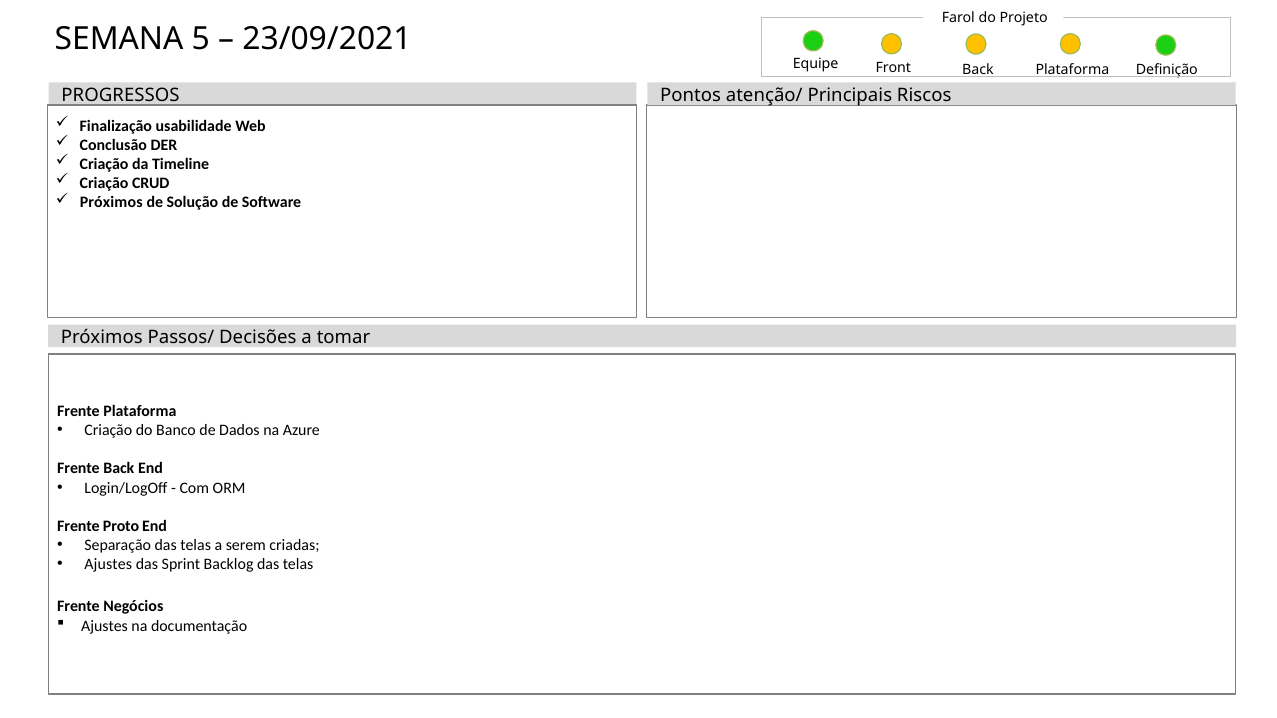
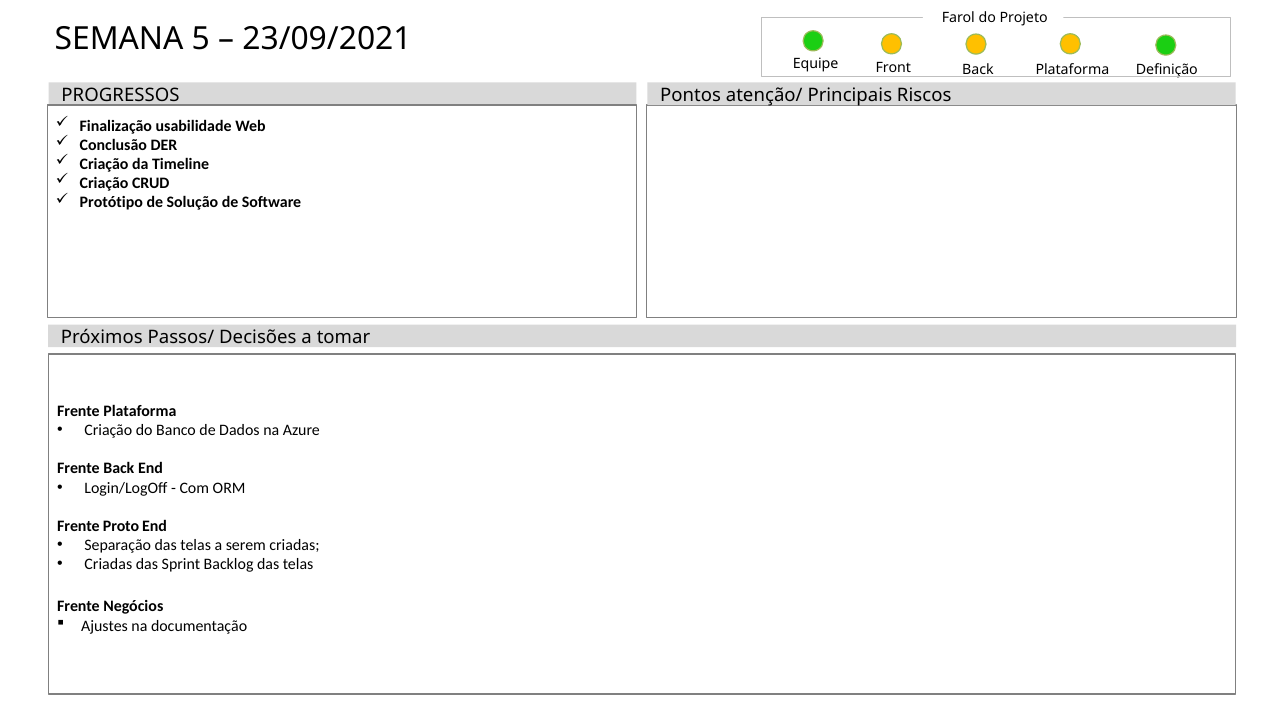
Próximos at (111, 202): Próximos -> Protótipo
Ajustes at (108, 565): Ajustes -> Criadas
